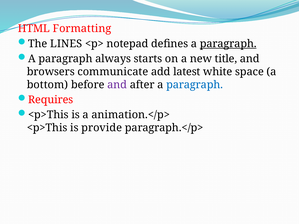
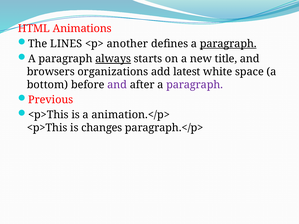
Formatting: Formatting -> Animations
notepad: notepad -> another
always underline: none -> present
communicate: communicate -> organizations
paragraph at (195, 85) colour: blue -> purple
Requires: Requires -> Previous
provide: provide -> changes
